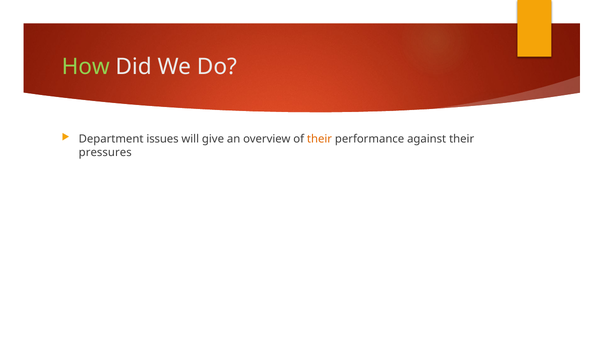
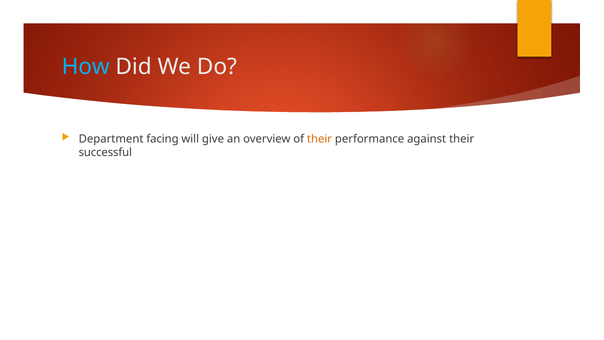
How colour: light green -> light blue
issues: issues -> facing
pressures: pressures -> successful
